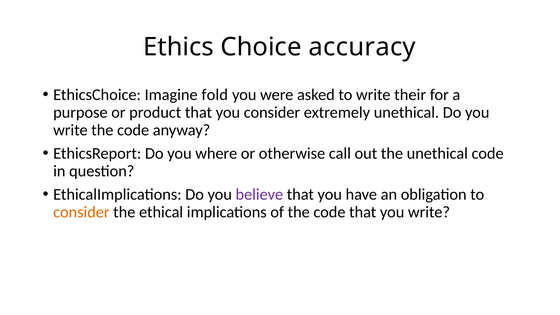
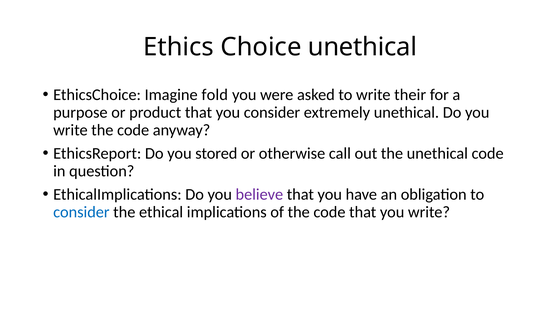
Choice accuracy: accuracy -> unethical
where: where -> stored
consider at (81, 212) colour: orange -> blue
